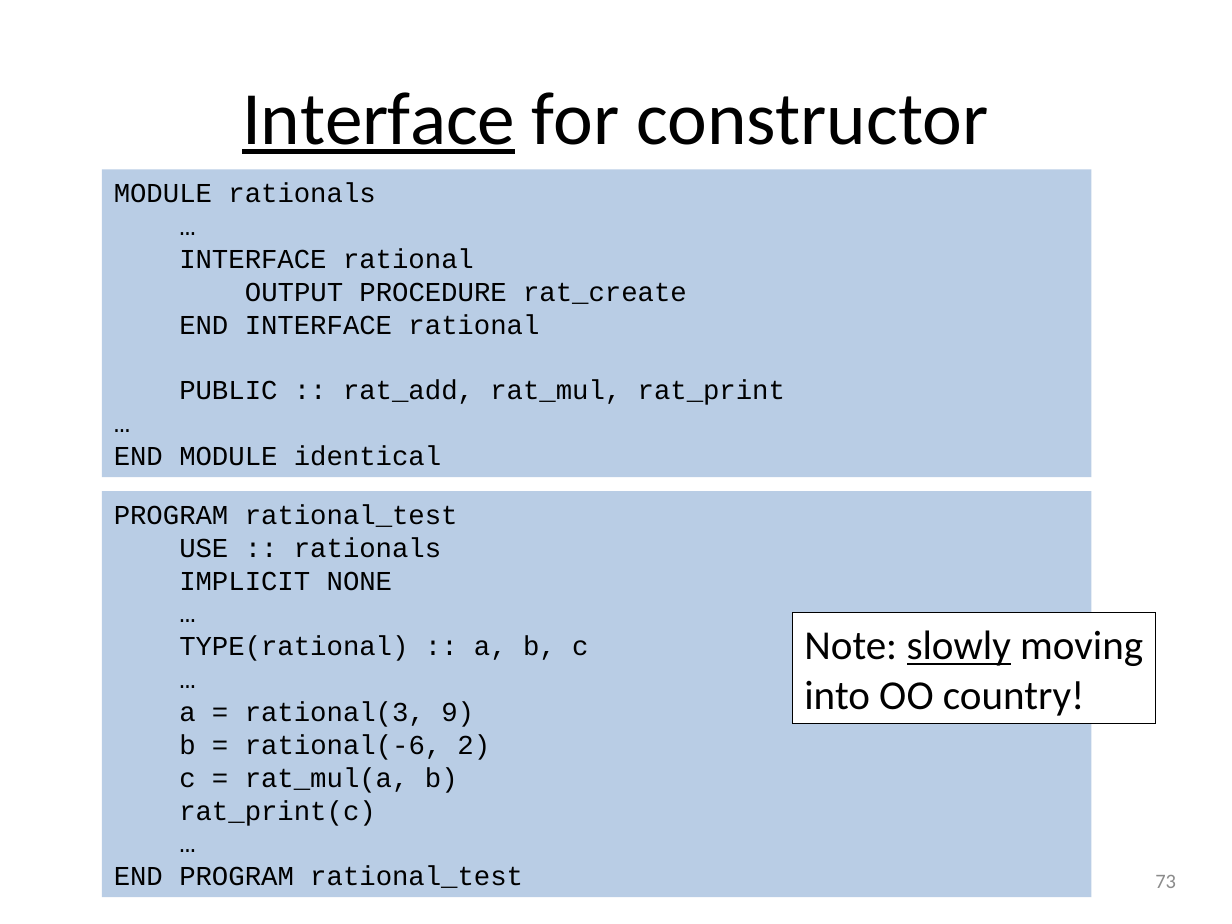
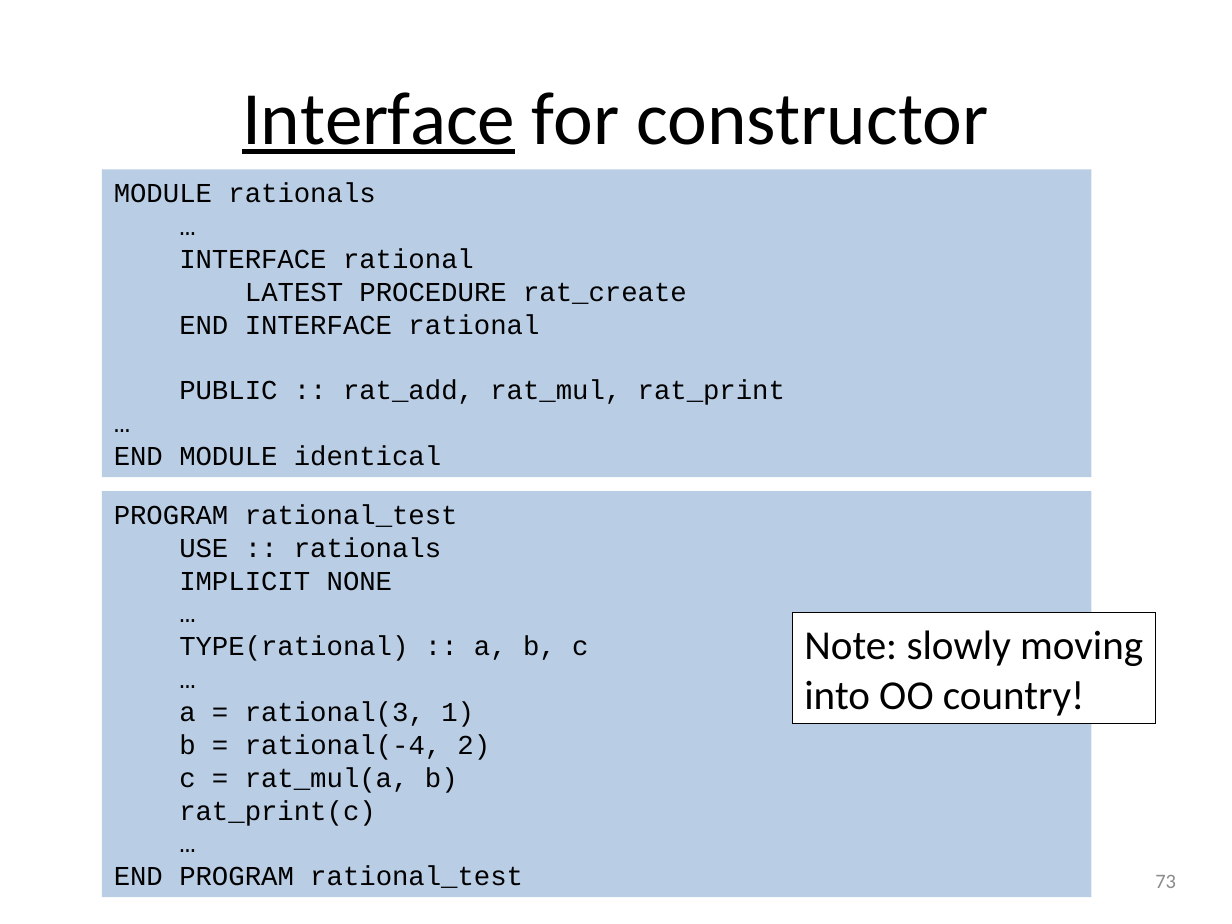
OUTPUT: OUTPUT -> LATEST
slowly underline: present -> none
9: 9 -> 1
rational(-6: rational(-6 -> rational(-4
